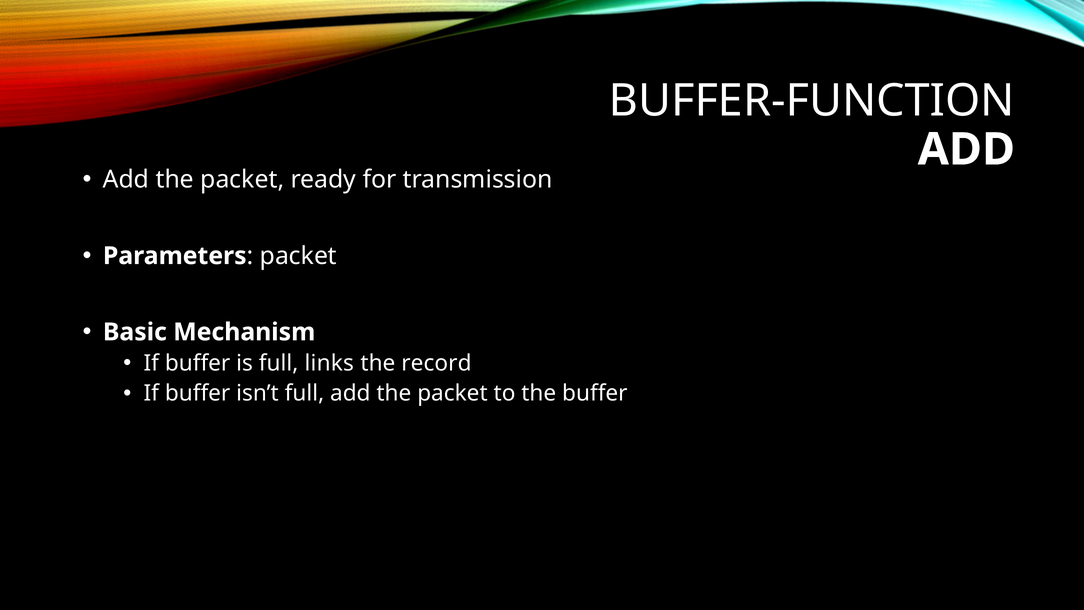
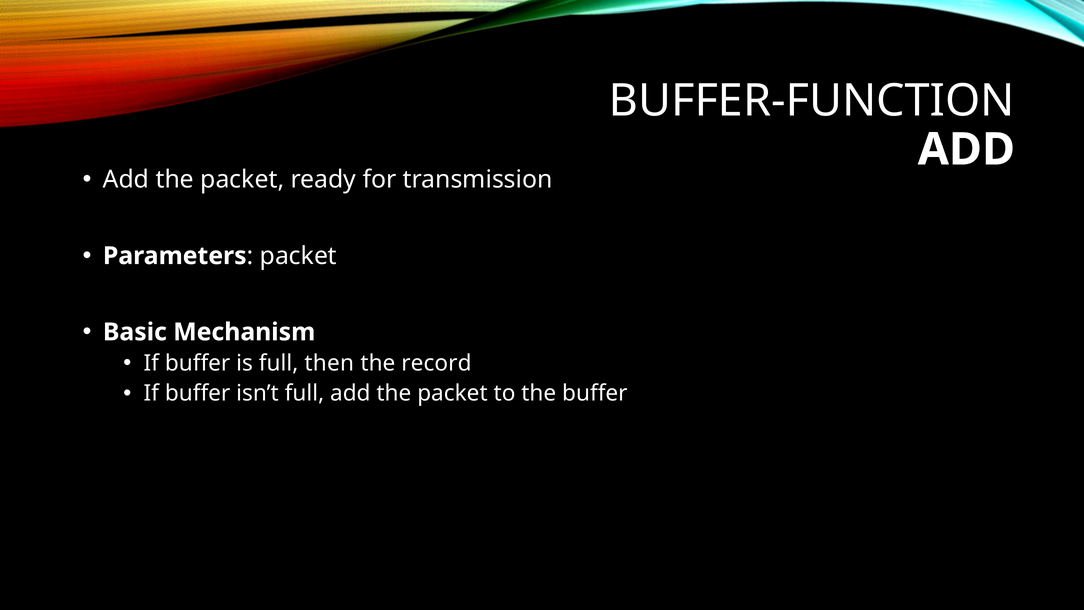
links: links -> then
